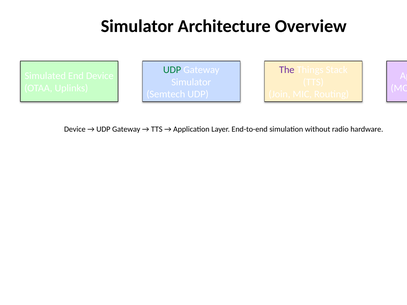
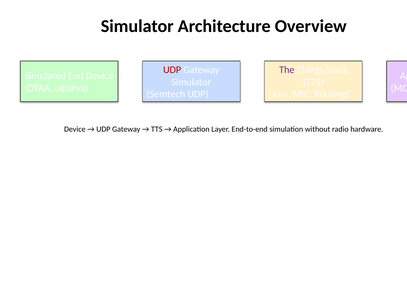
UDP at (172, 70) colour: green -> red
